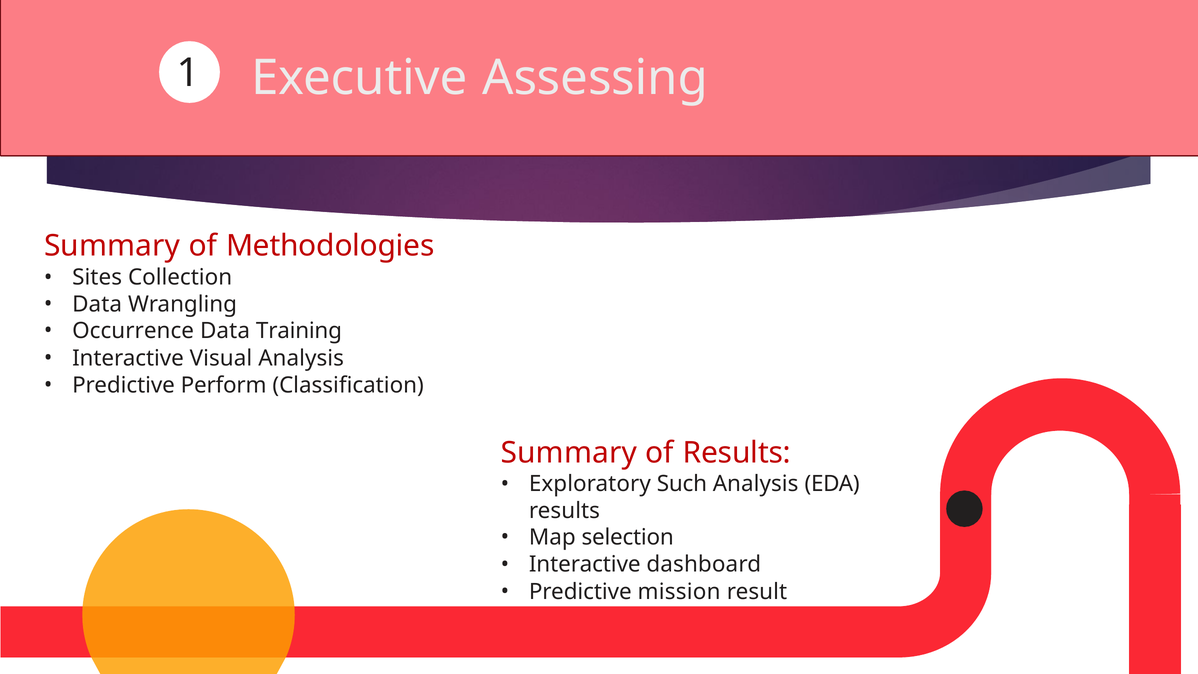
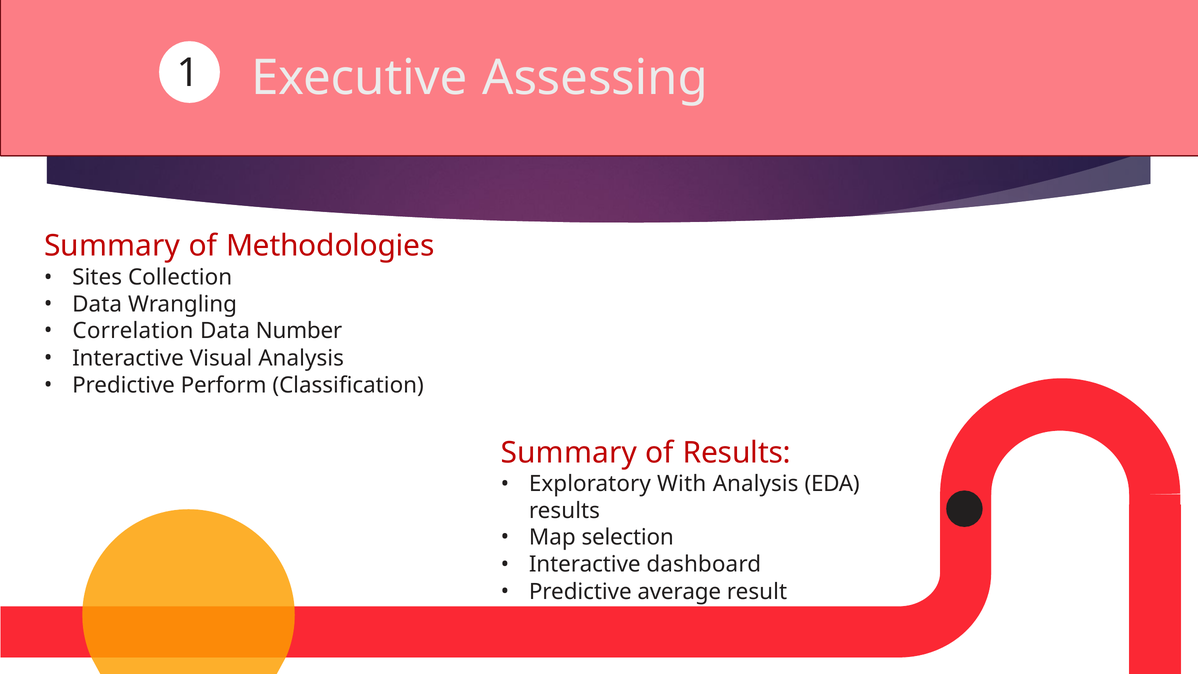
Occurrence: Occurrence -> Correlation
Training: Training -> Number
Such: Such -> With
mission: mission -> average
